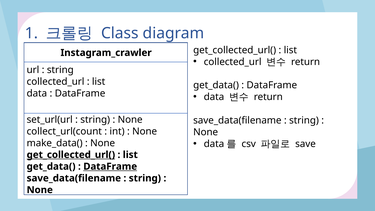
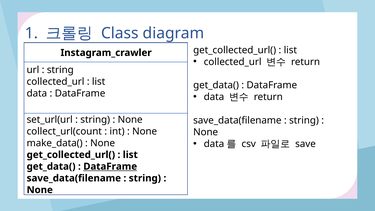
get_collected_url( at (71, 155) underline: present -> none
